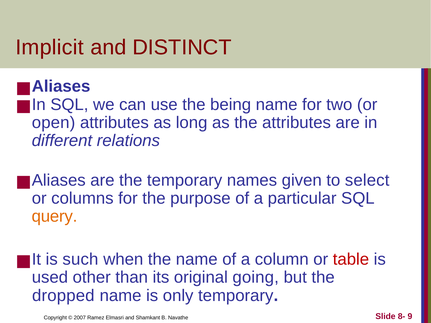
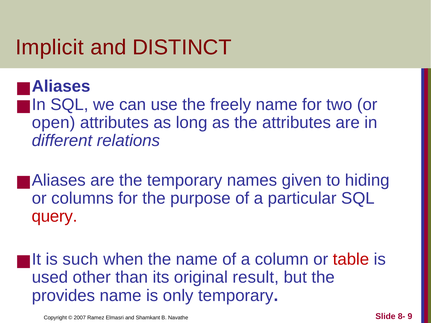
being: being -> freely
select: select -> hiding
query colour: orange -> red
going: going -> result
dropped: dropped -> provides
